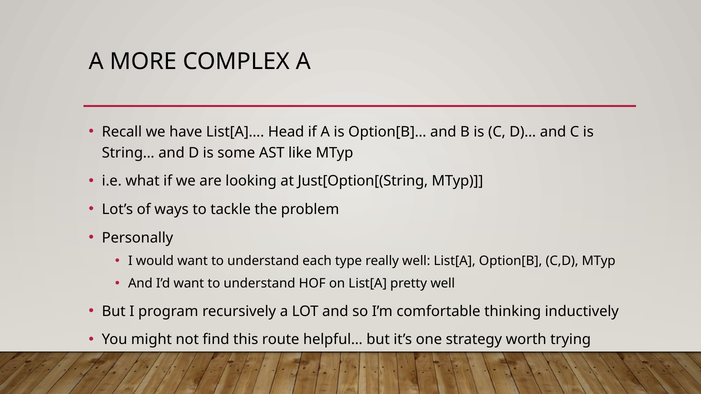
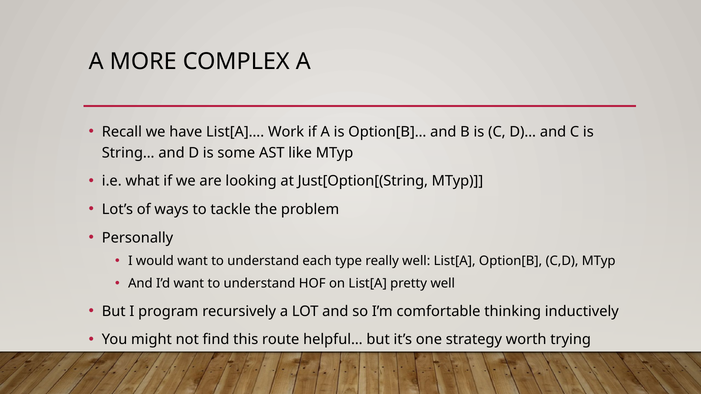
Head: Head -> Work
